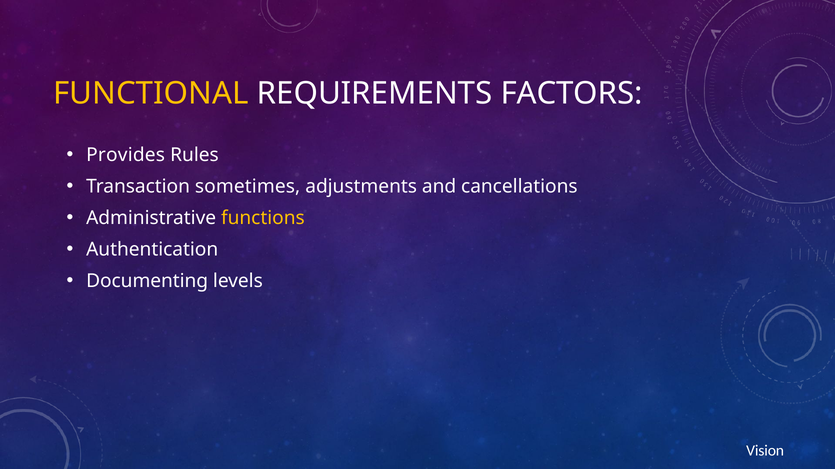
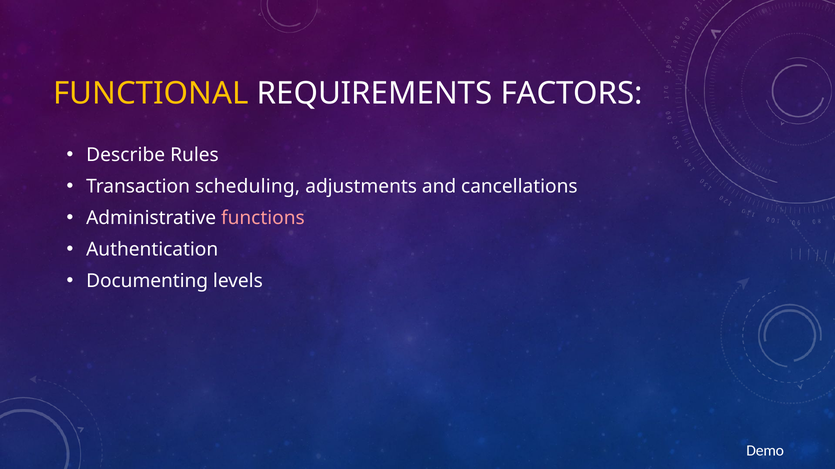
Provides: Provides -> Describe
sometimes: sometimes -> scheduling
functions colour: yellow -> pink
Vision: Vision -> Demo
